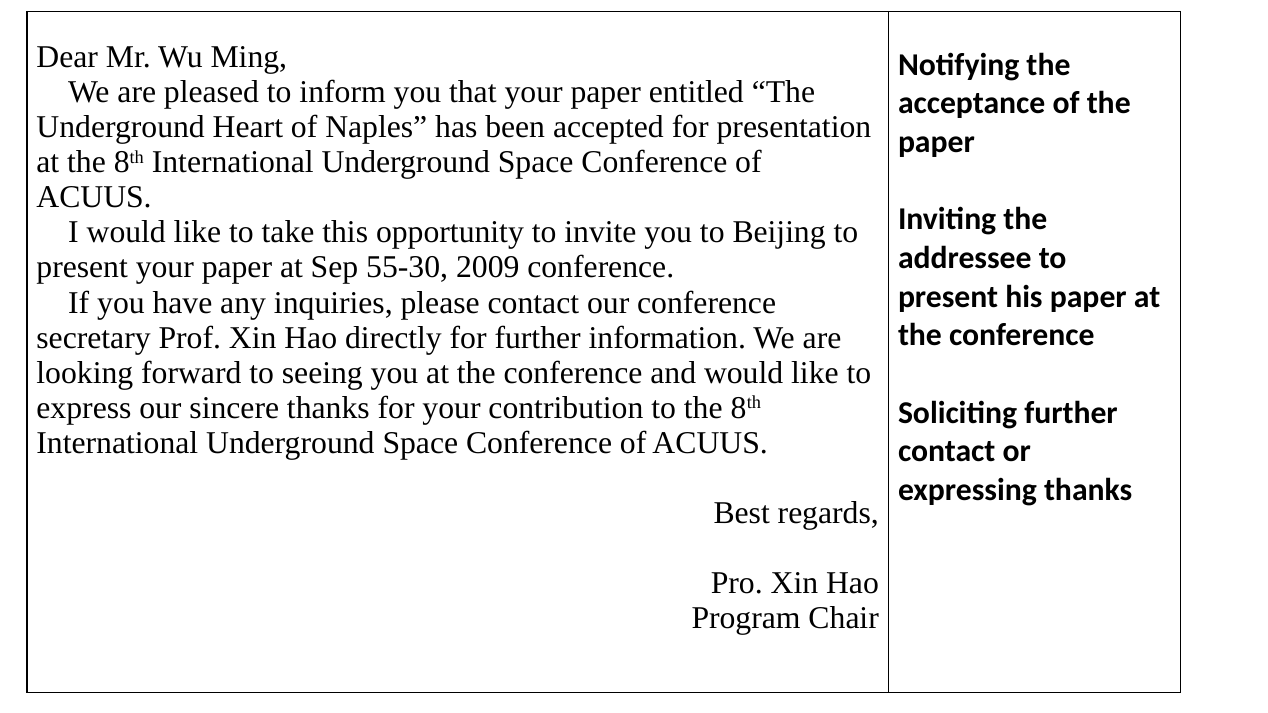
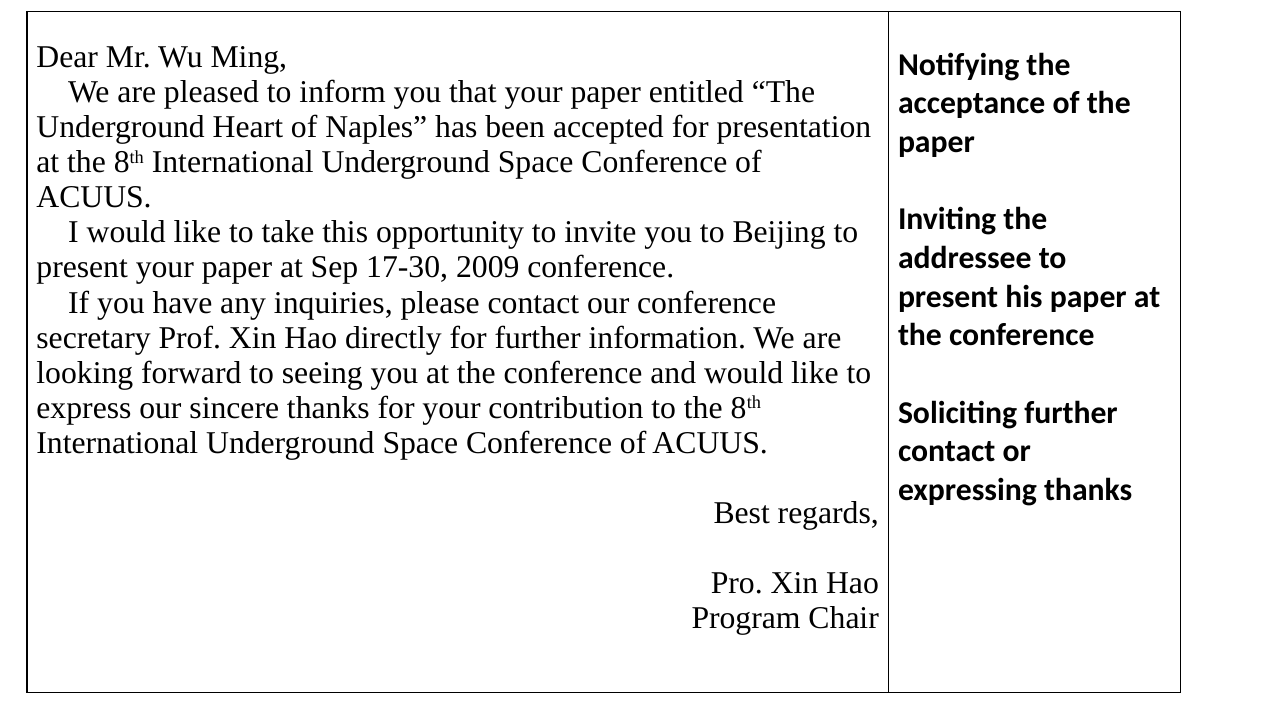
55-30: 55-30 -> 17-30
